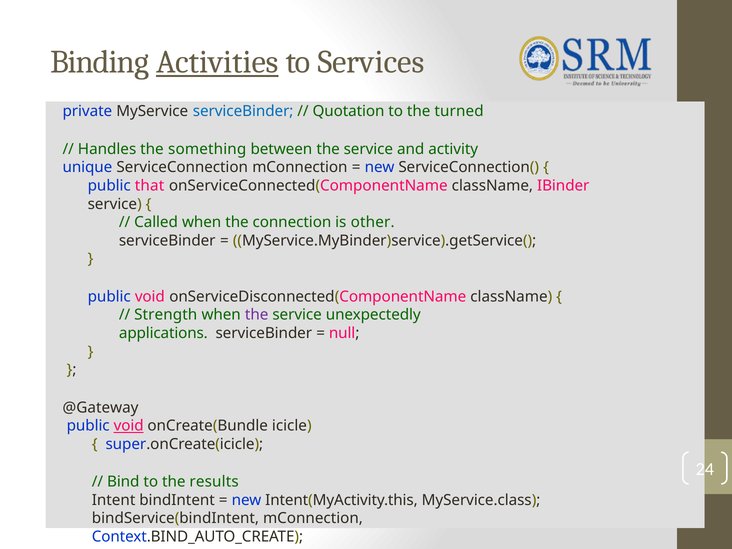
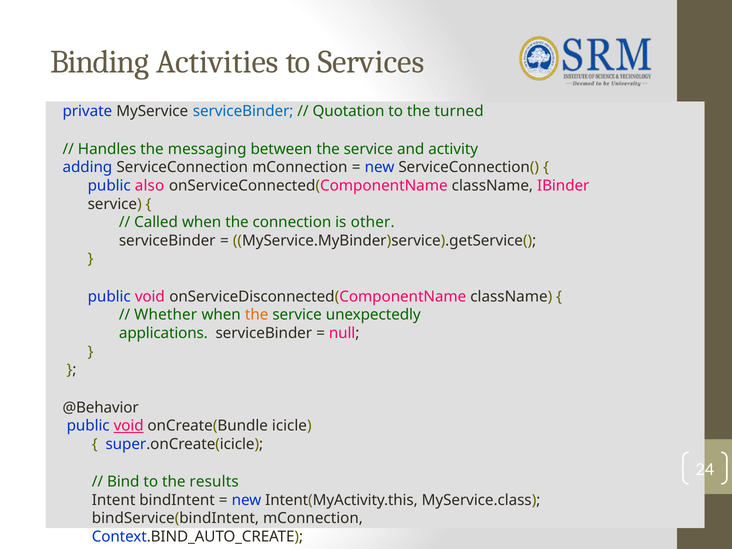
Activities underline: present -> none
something: something -> messaging
unique: unique -> adding
that: that -> also
Strength: Strength -> Whether
the at (257, 315) colour: purple -> orange
@Gateway: @Gateway -> @Behavior
